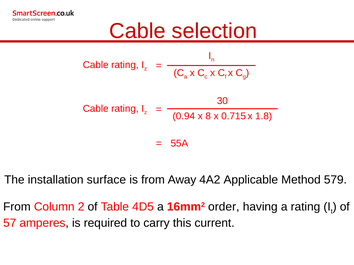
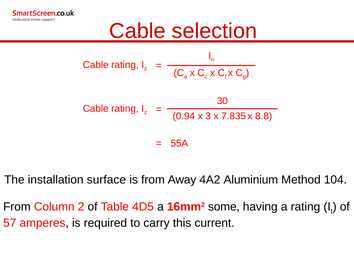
8: 8 -> 3
0.715: 0.715 -> 7.835
1.8: 1.8 -> 8.8
Applicable: Applicable -> Aluminium
579: 579 -> 104
order: order -> some
